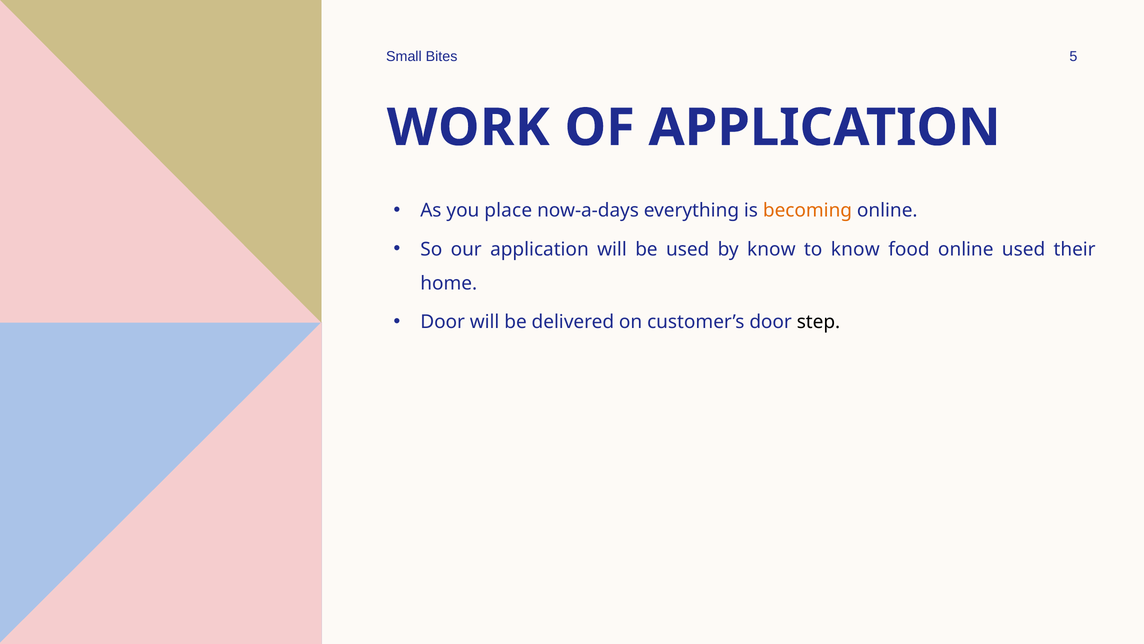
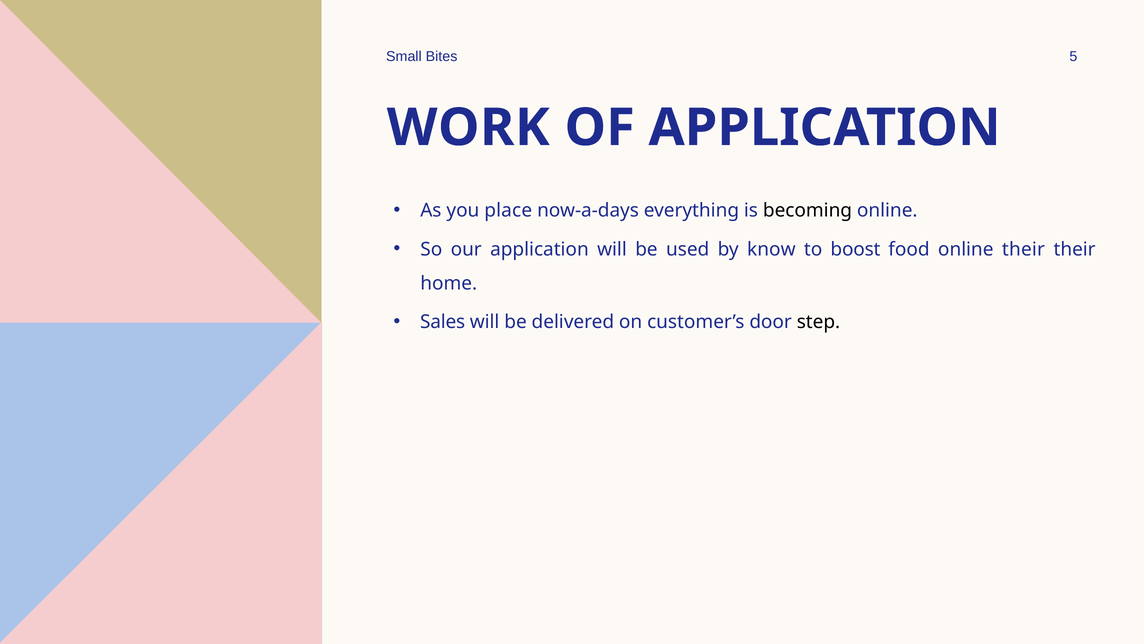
becoming colour: orange -> black
to know: know -> boost
online used: used -> their
Door at (443, 322): Door -> Sales
